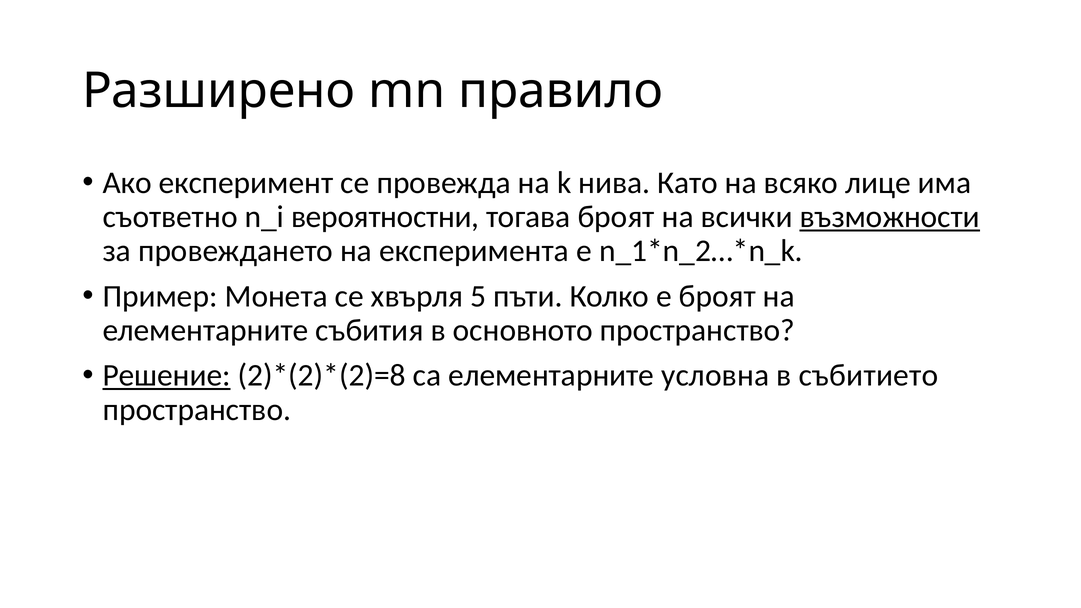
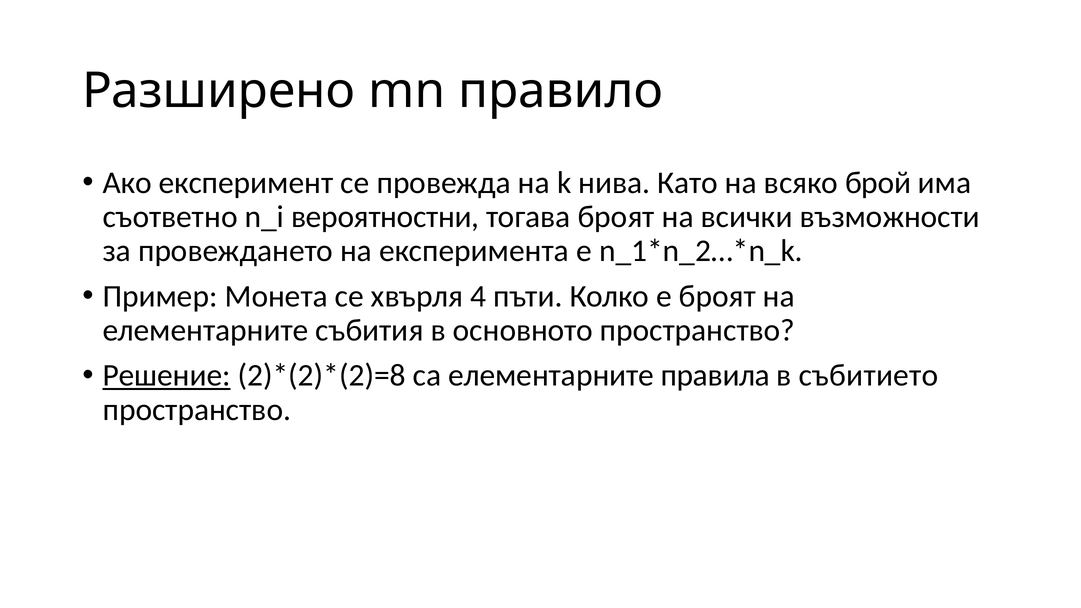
лице: лице -> брой
възможности underline: present -> none
5: 5 -> 4
условна: условна -> правила
